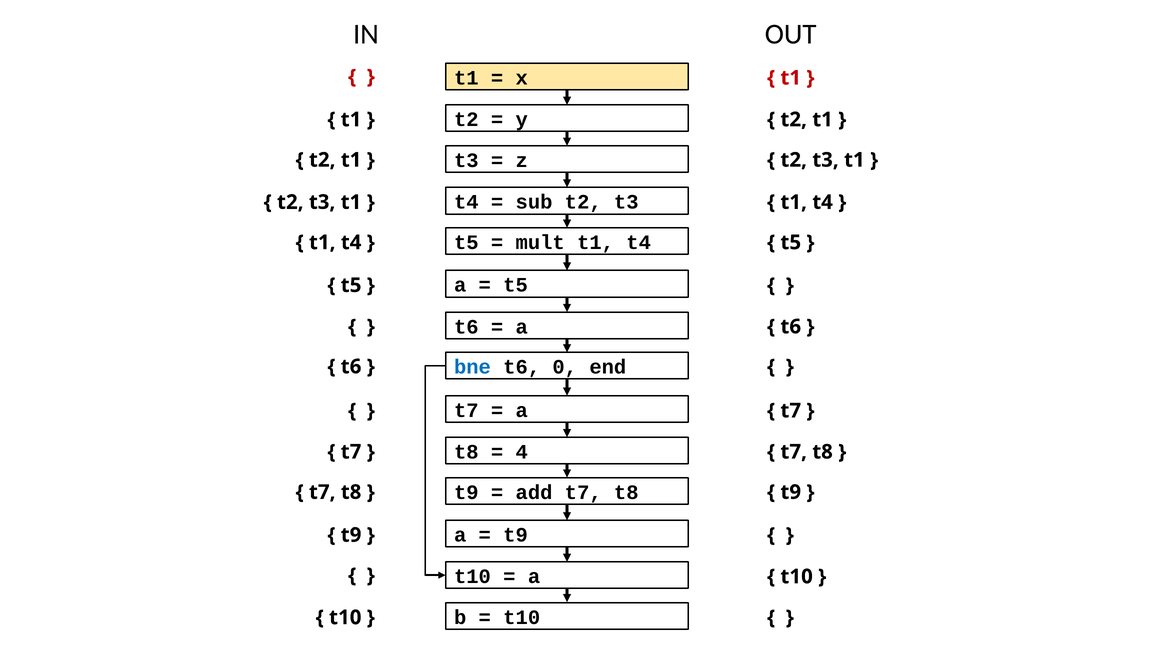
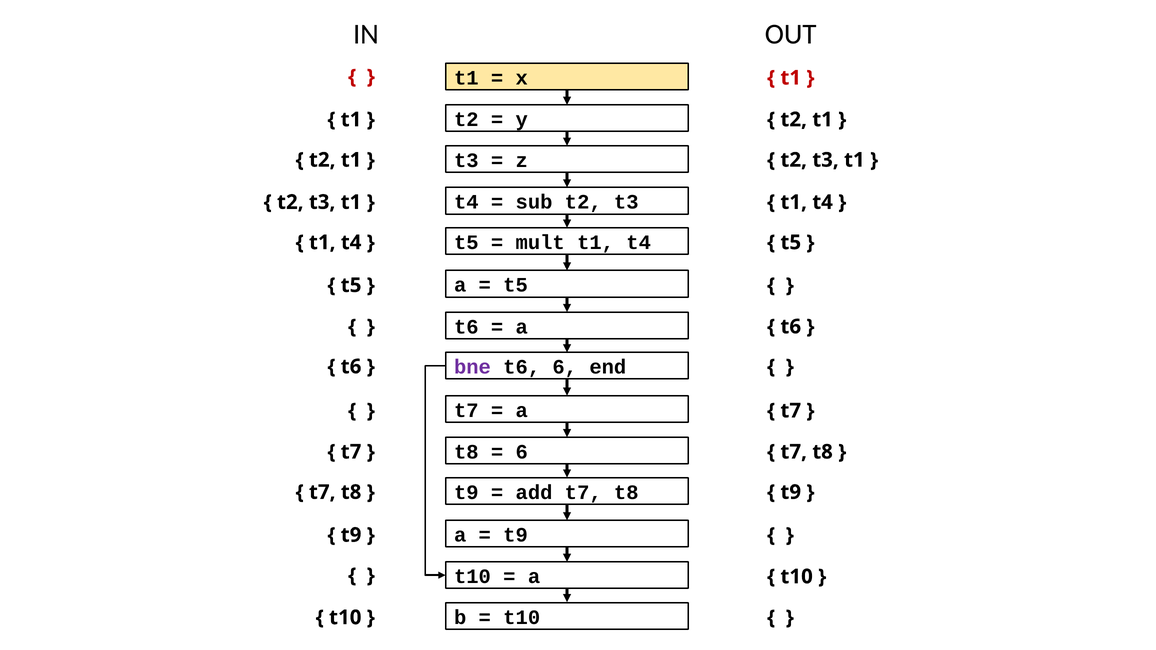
bne colour: blue -> purple
t6 0: 0 -> 6
4 at (522, 452): 4 -> 6
